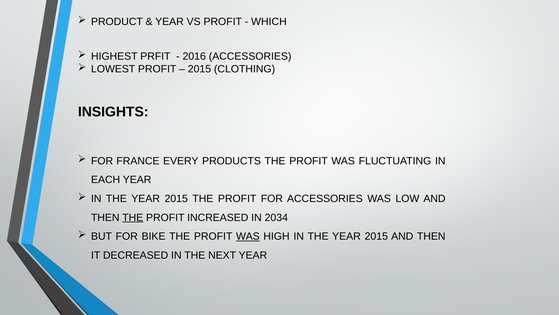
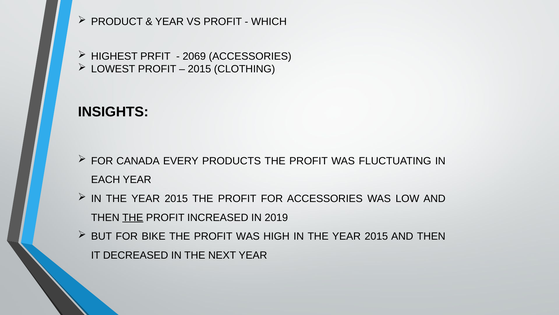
2016: 2016 -> 2069
FRANCE: FRANCE -> CANADA
2034: 2034 -> 2019
WAS at (248, 236) underline: present -> none
